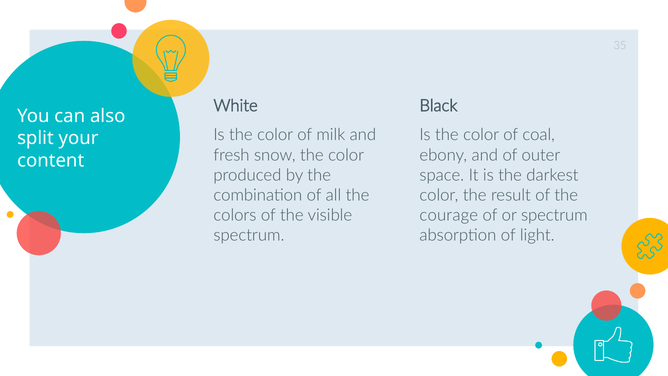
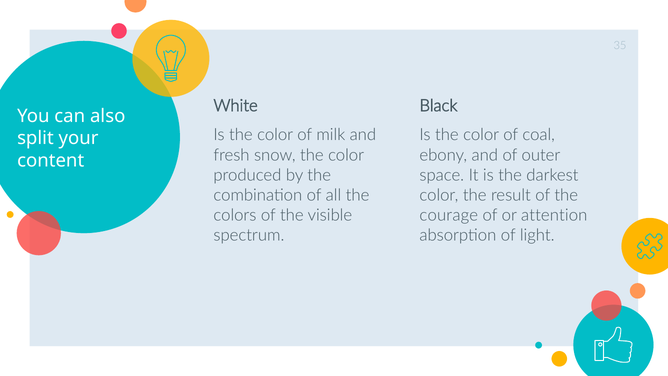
or spectrum: spectrum -> attention
